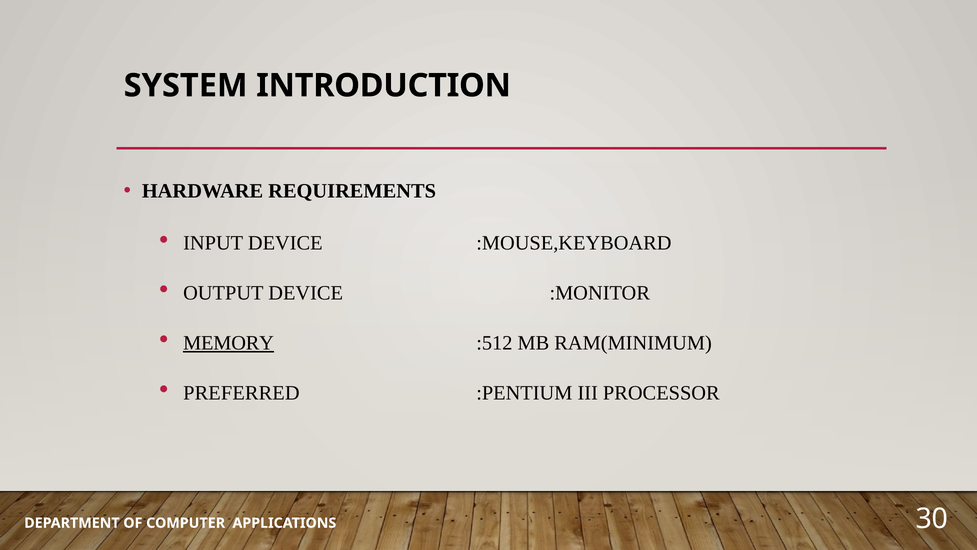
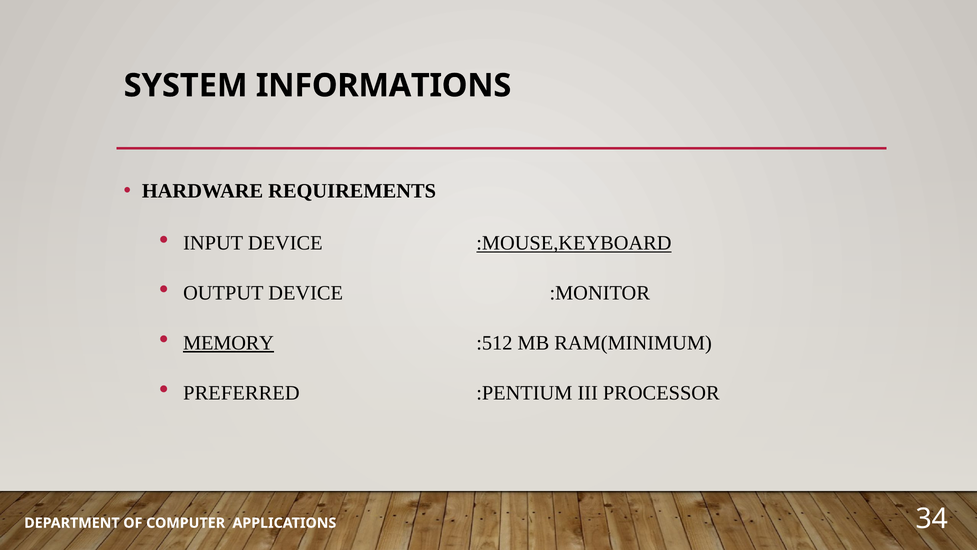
INTRODUCTION: INTRODUCTION -> INFORMATIONS
:MOUSE,KEYBOARD underline: none -> present
30: 30 -> 34
